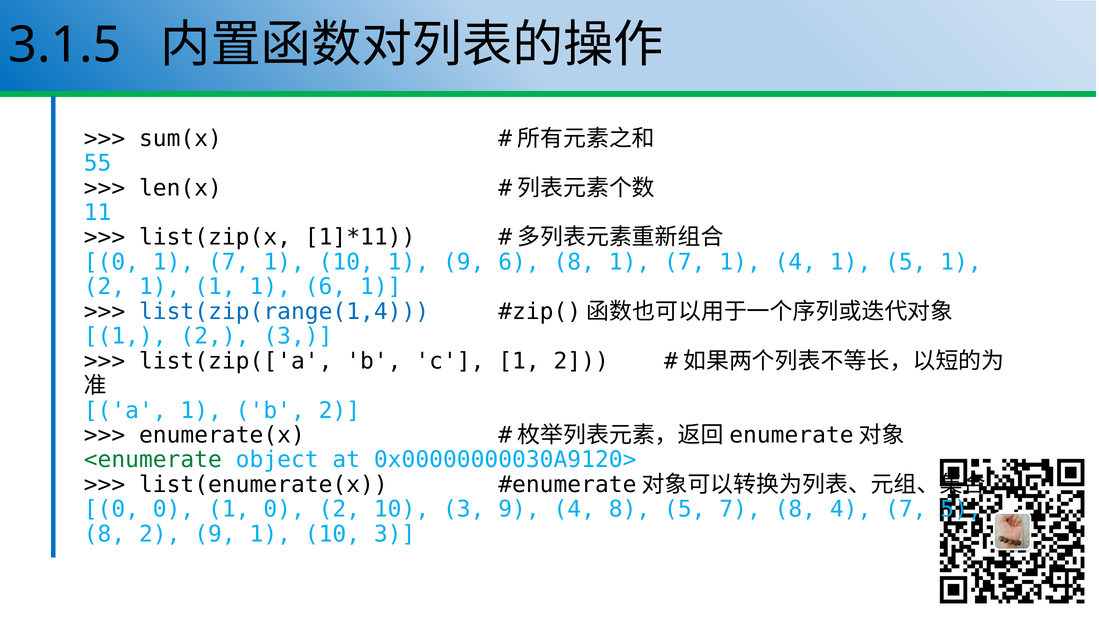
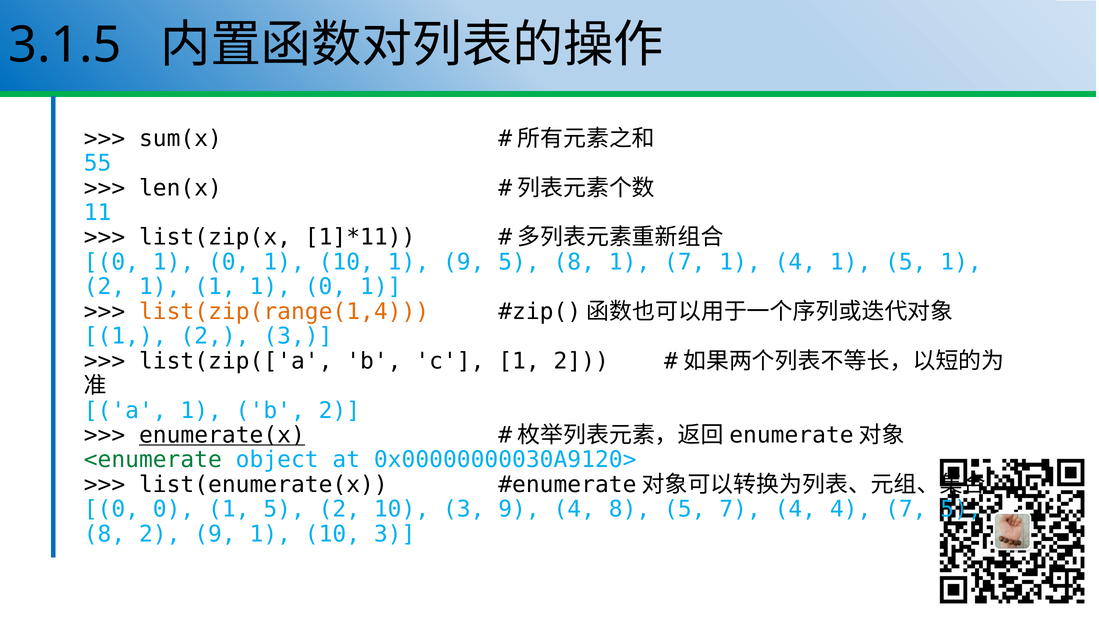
0 1 7: 7 -> 0
9 6: 6 -> 5
1 1 6: 6 -> 0
list(zip(range(1,4 colour: blue -> orange
enumerate(x underline: none -> present
0 1 0: 0 -> 5
7 8: 8 -> 4
